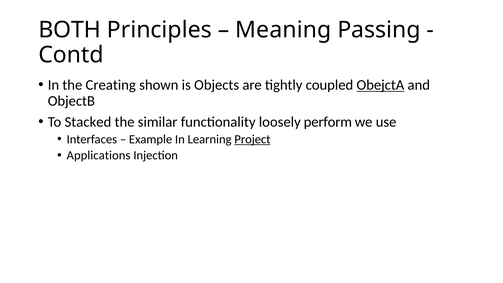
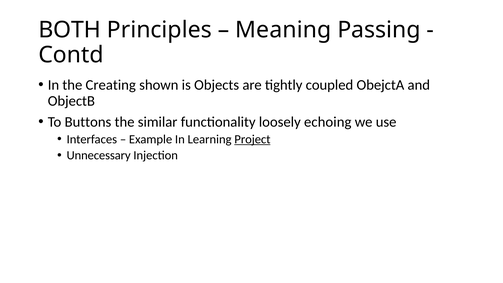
ObejctA underline: present -> none
Stacked: Stacked -> Buttons
perform: perform -> echoing
Applications: Applications -> Unnecessary
